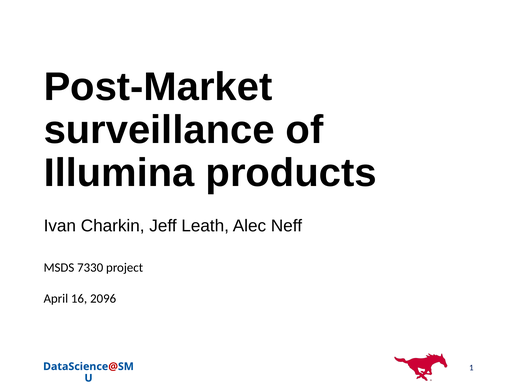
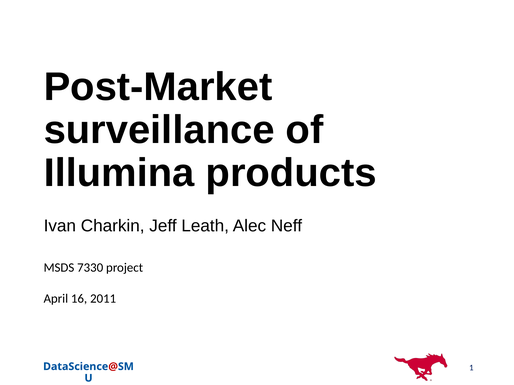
2096: 2096 -> 2011
